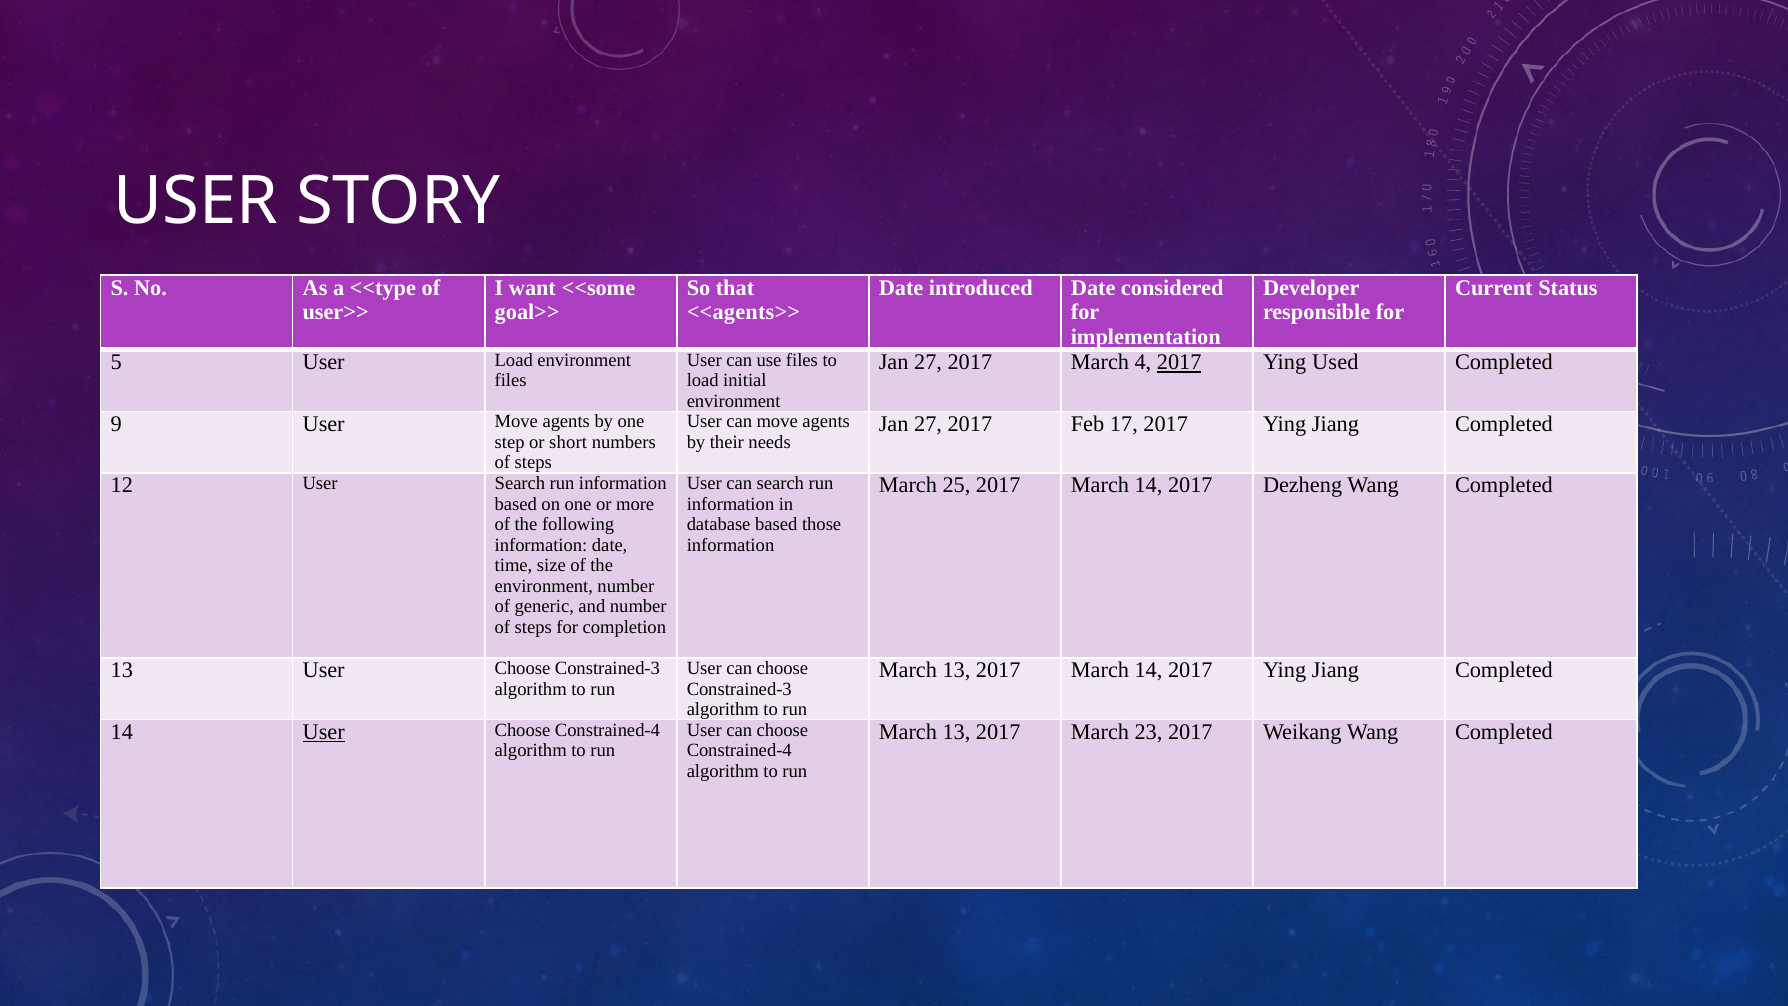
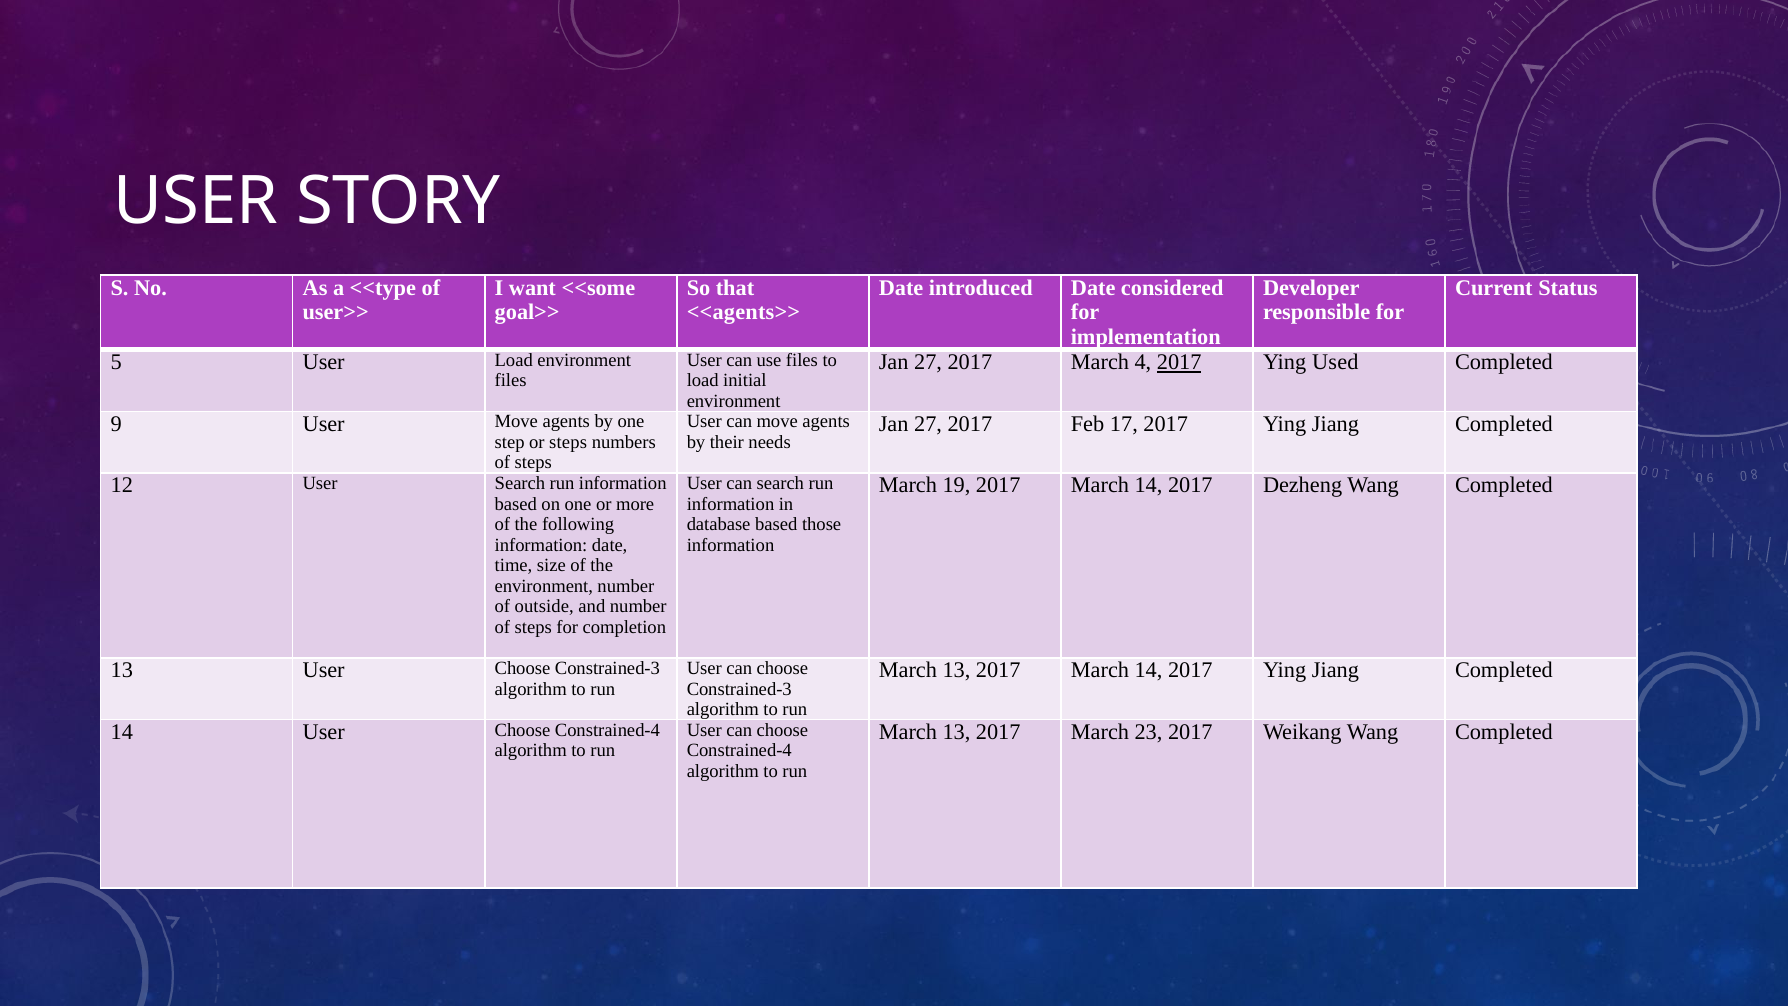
or short: short -> steps
25: 25 -> 19
generic: generic -> outside
User at (324, 732) underline: present -> none
